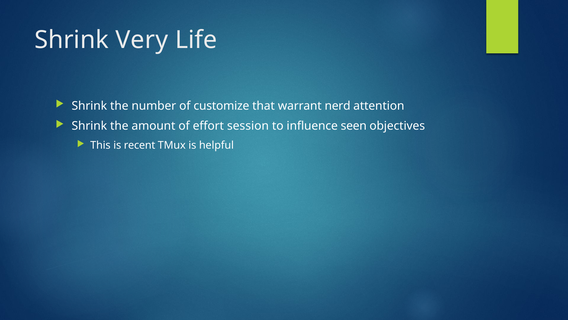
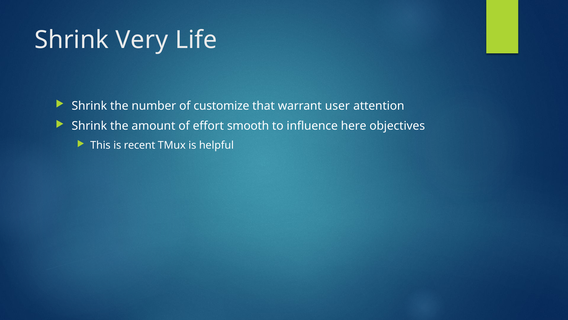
nerd: nerd -> user
session: session -> smooth
seen: seen -> here
